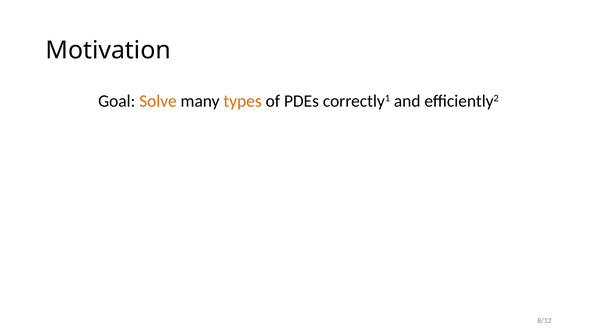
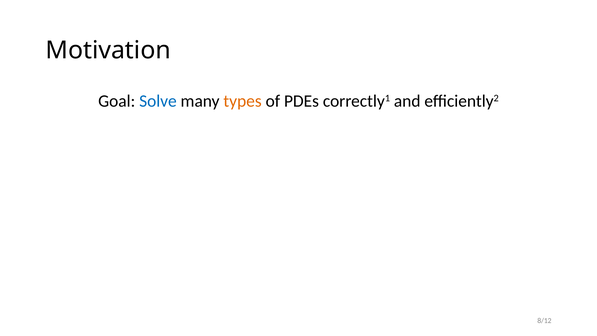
Solve colour: orange -> blue
